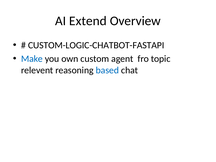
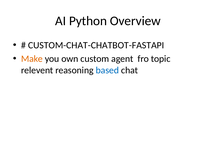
Extend: Extend -> Python
CUSTOM-LOGIC-CHATBOT-FASTAPI: CUSTOM-LOGIC-CHATBOT-FASTAPI -> CUSTOM-CHAT-CHATBOT-FASTAPI
Make colour: blue -> orange
